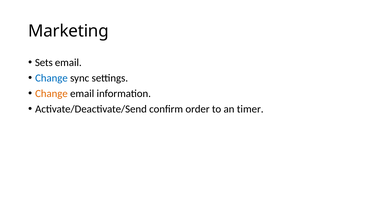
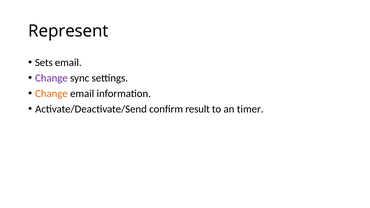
Marketing: Marketing -> Represent
Change at (51, 78) colour: blue -> purple
order: order -> result
